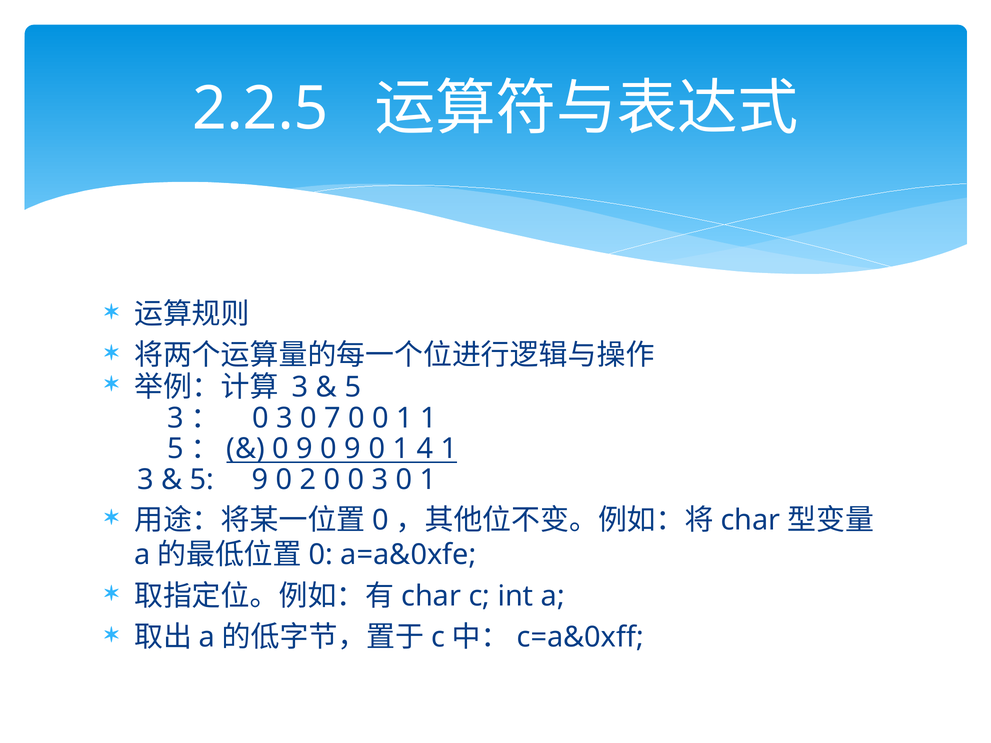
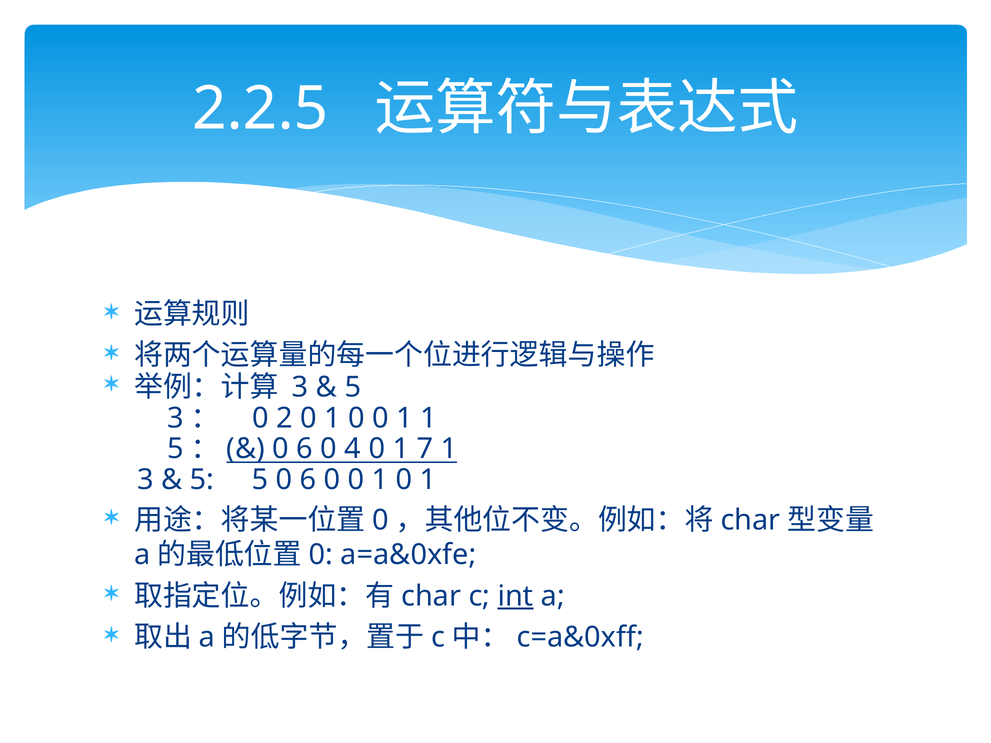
3 at (284, 418): 3 -> 2
7 at (332, 418): 7 -> 1
9 at (305, 449): 9 -> 6
9 at (353, 449): 9 -> 4
4: 4 -> 7
5 9: 9 -> 5
2 at (308, 480): 2 -> 6
3 at (380, 480): 3 -> 1
int underline: none -> present
